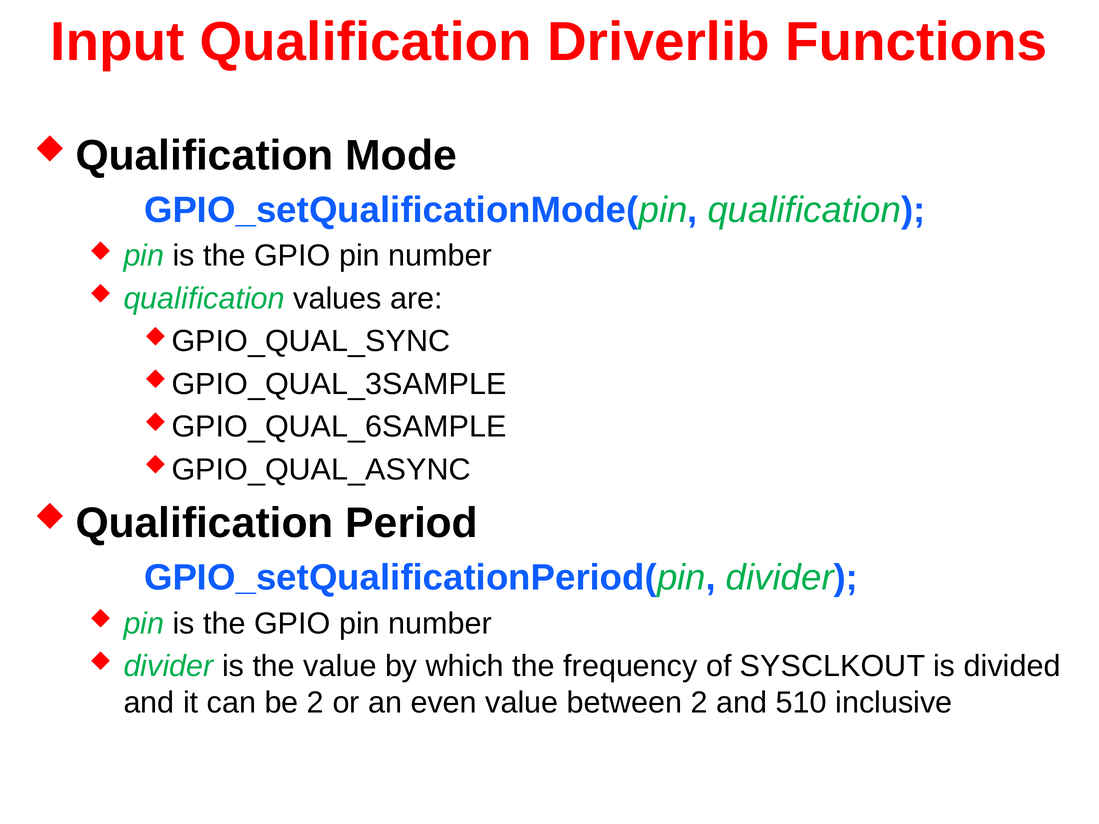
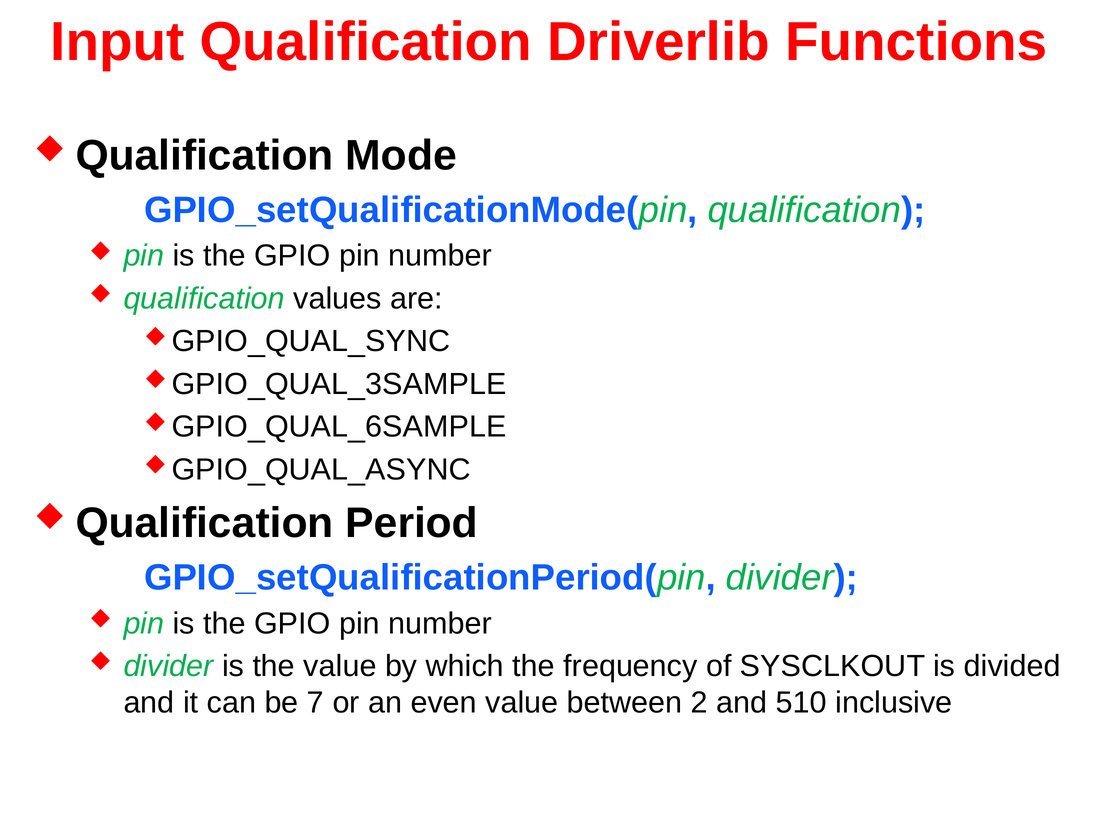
be 2: 2 -> 7
